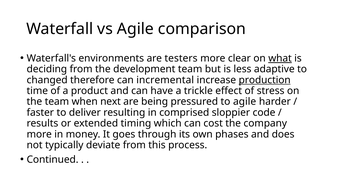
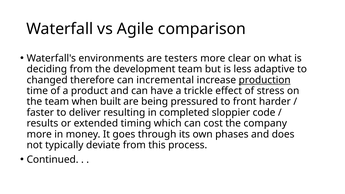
what underline: present -> none
next: next -> built
to agile: agile -> front
comprised: comprised -> completed
